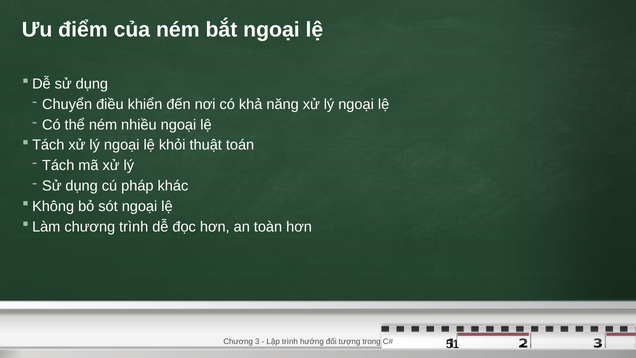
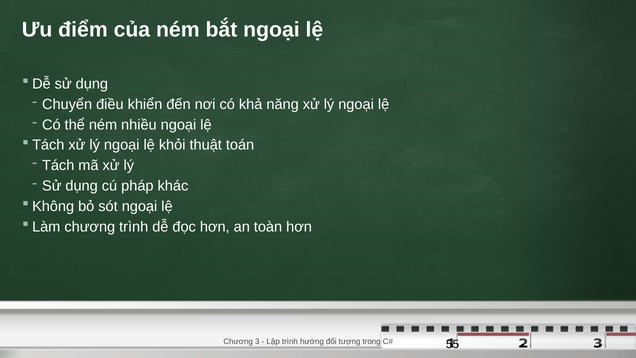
51: 51 -> 55
